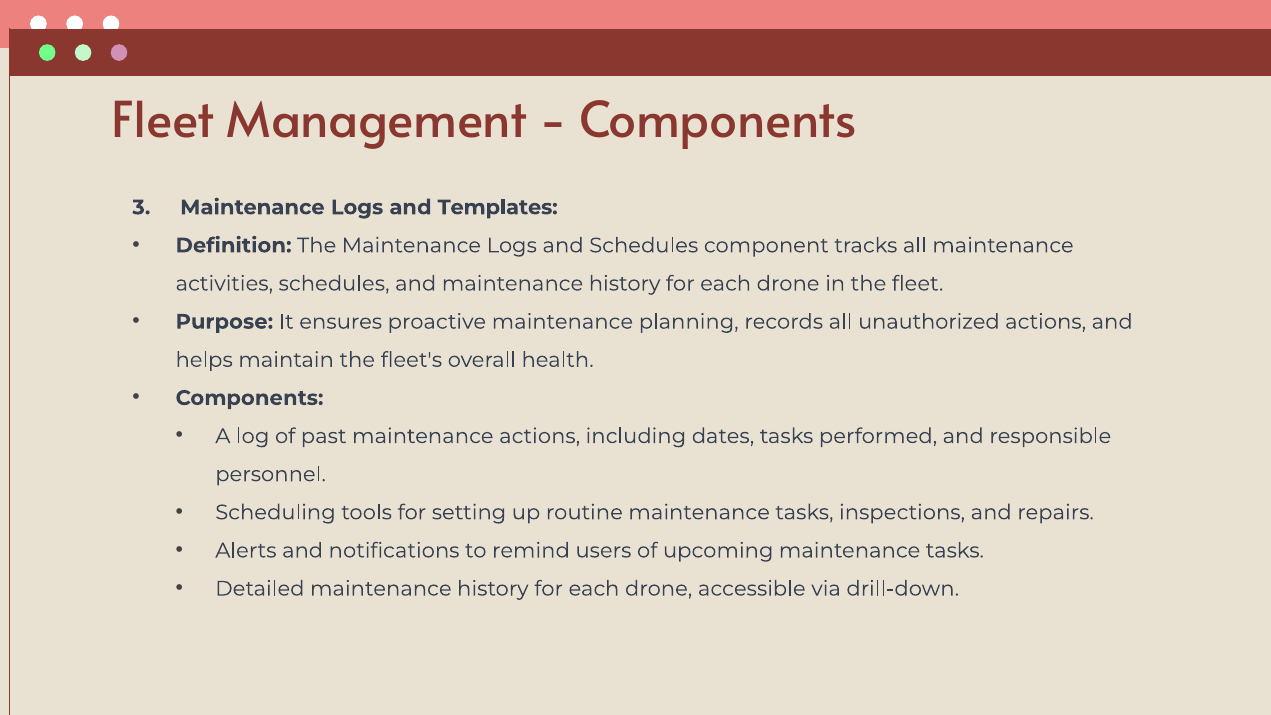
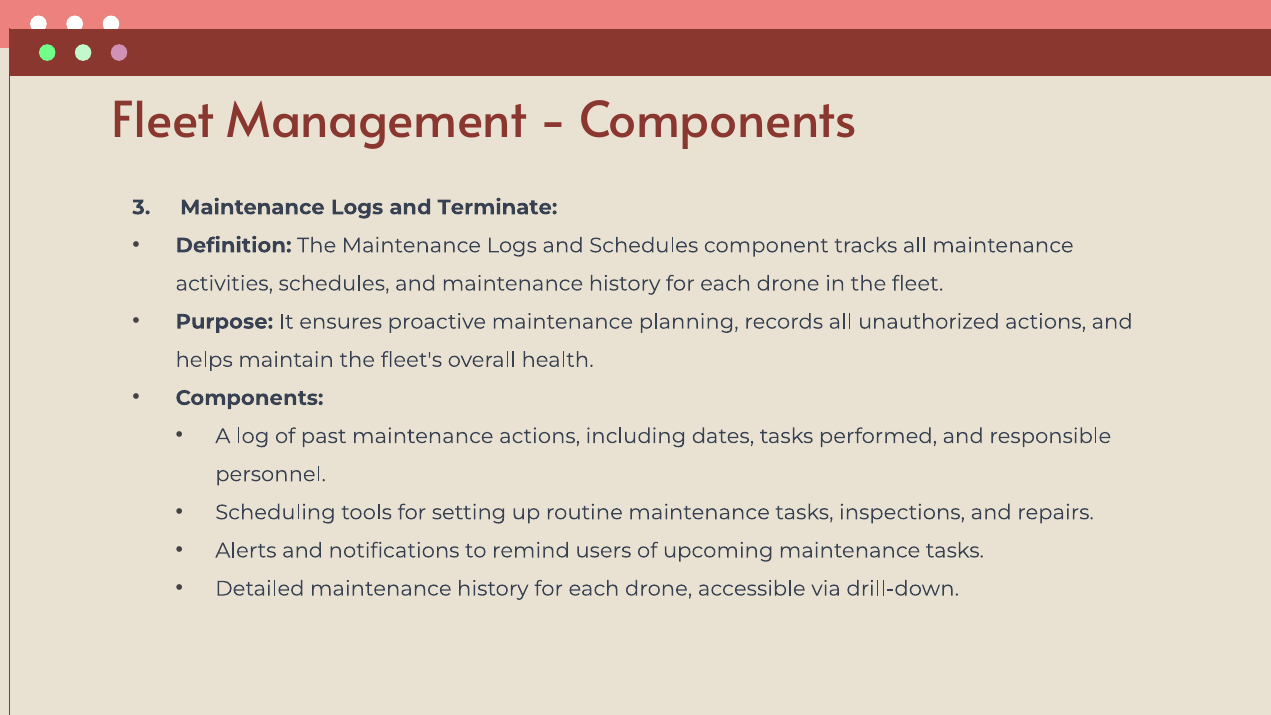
Templates: Templates -> Terminate
